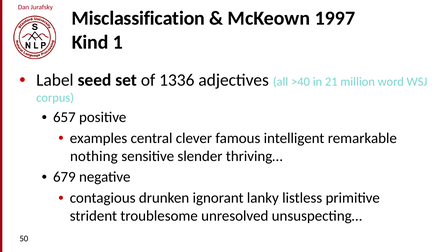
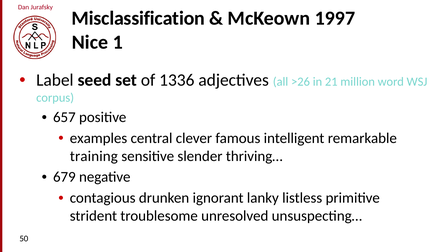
Kind: Kind -> Nice
>40: >40 -> >26
nothing: nothing -> training
